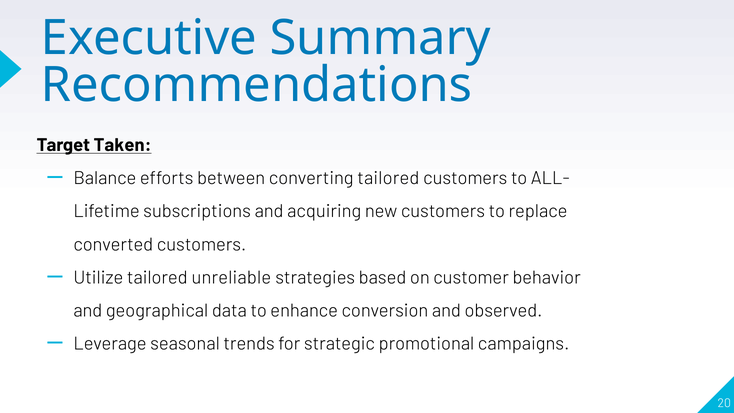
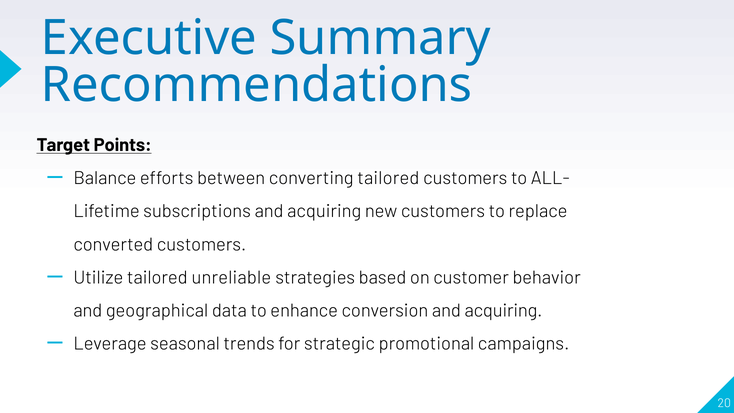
Taken: Taken -> Points
conversion and observed: observed -> acquiring
